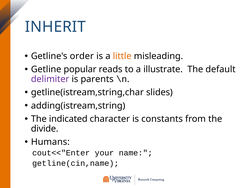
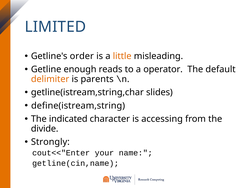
INHERIT: INHERIT -> LIMITED
popular: popular -> enough
illustrate: illustrate -> operator
delimiter colour: purple -> orange
adding(istream,string: adding(istream,string -> define(istream,string
constants: constants -> accessing
Humans: Humans -> Strongly
